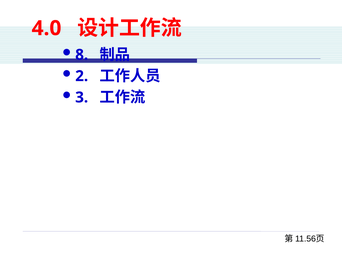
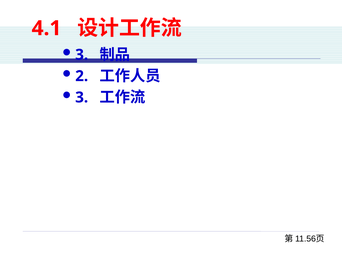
4.0: 4.0 -> 4.1
8 at (82, 55): 8 -> 3
